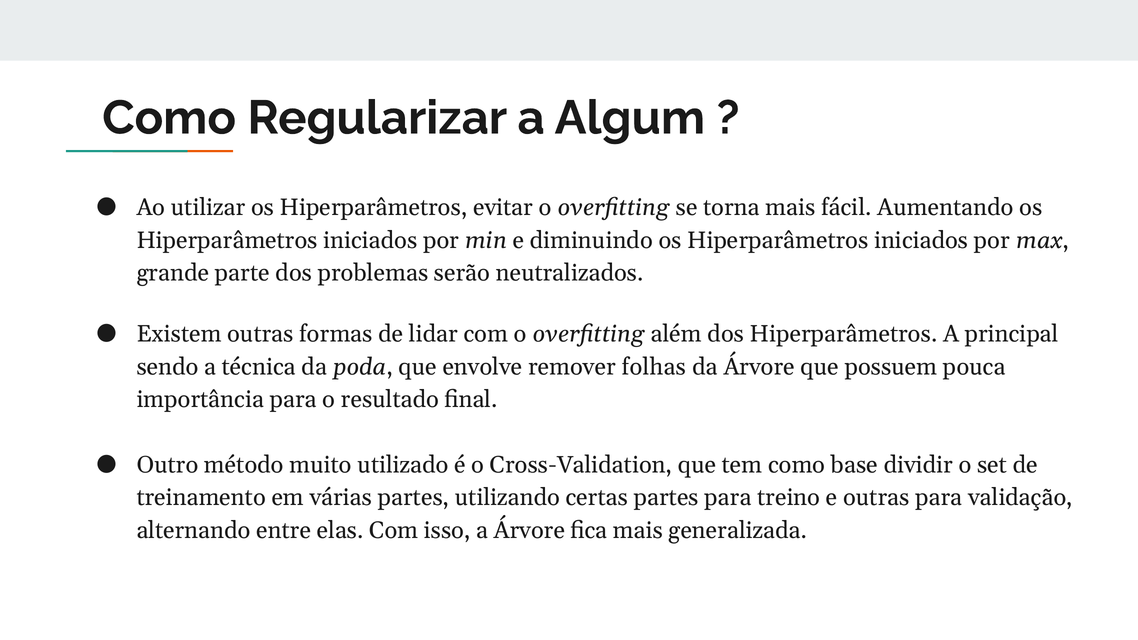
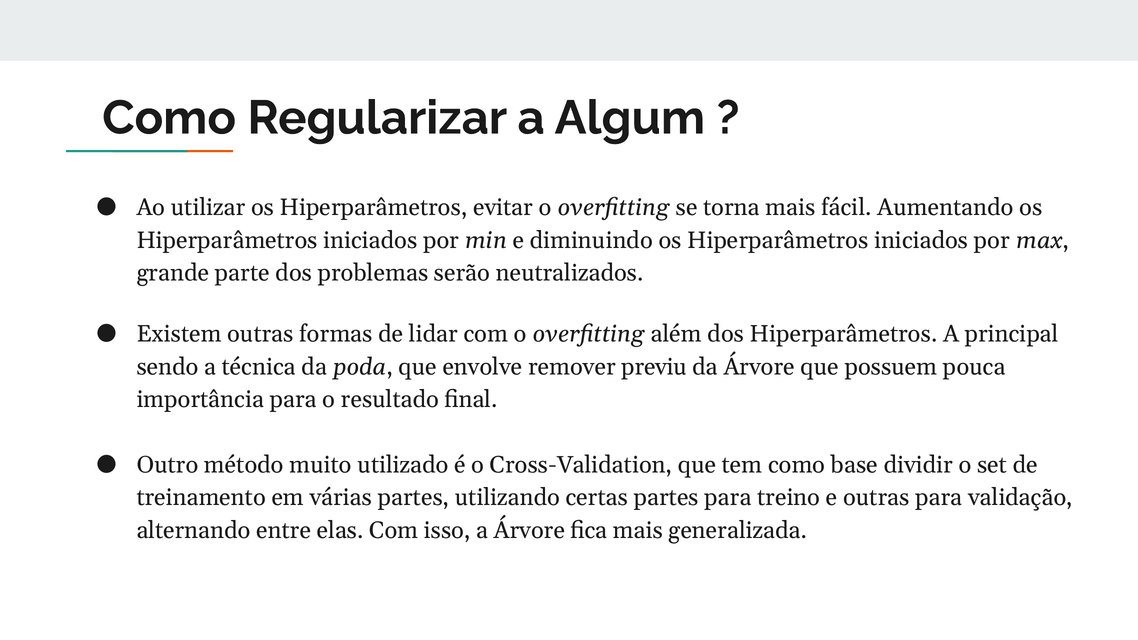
folhas: folhas -> previu
